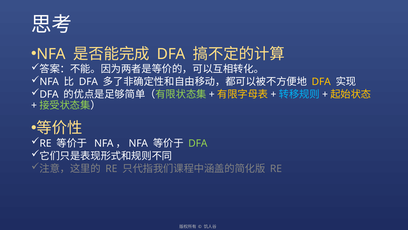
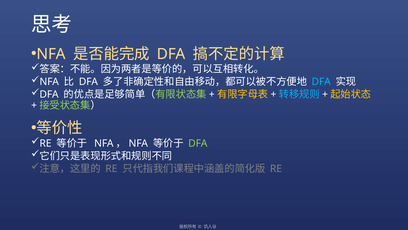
DFA at (321, 82) colour: yellow -> light blue
